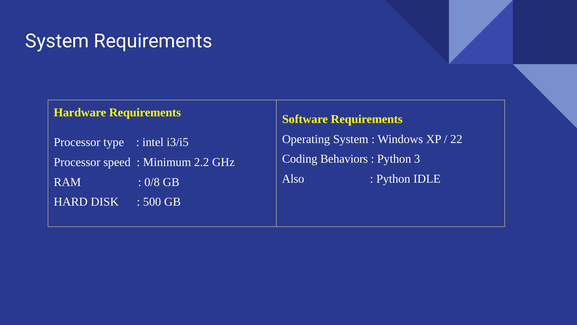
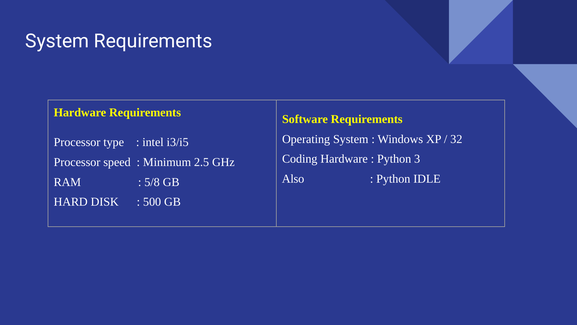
22: 22 -> 32
Coding Behaviors: Behaviors -> Hardware
2.2: 2.2 -> 2.5
0/8: 0/8 -> 5/8
